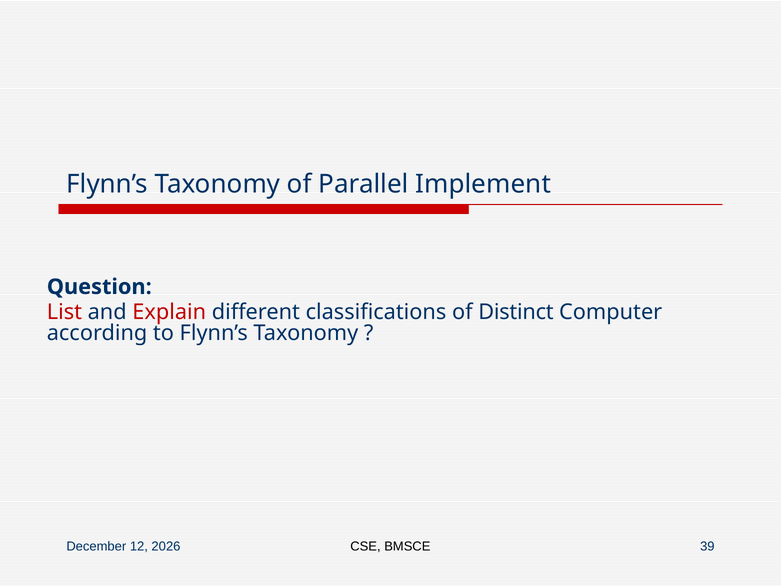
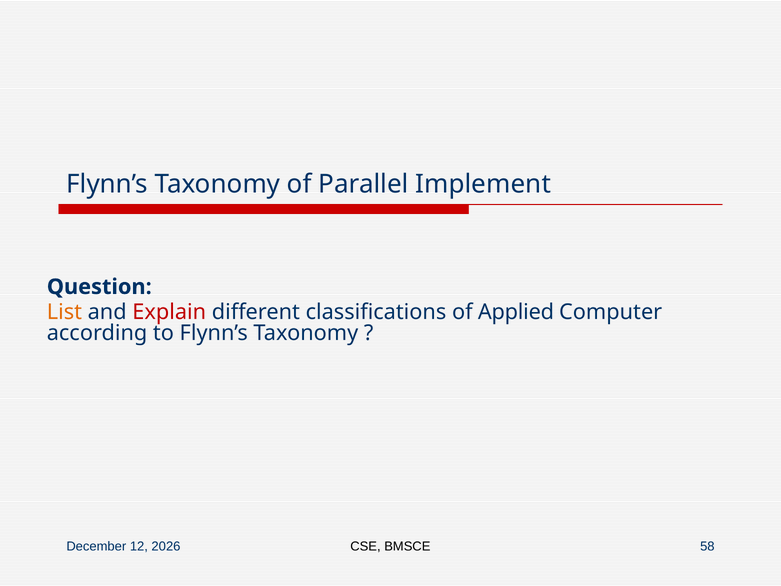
List colour: red -> orange
Distinct: Distinct -> Applied
39: 39 -> 58
